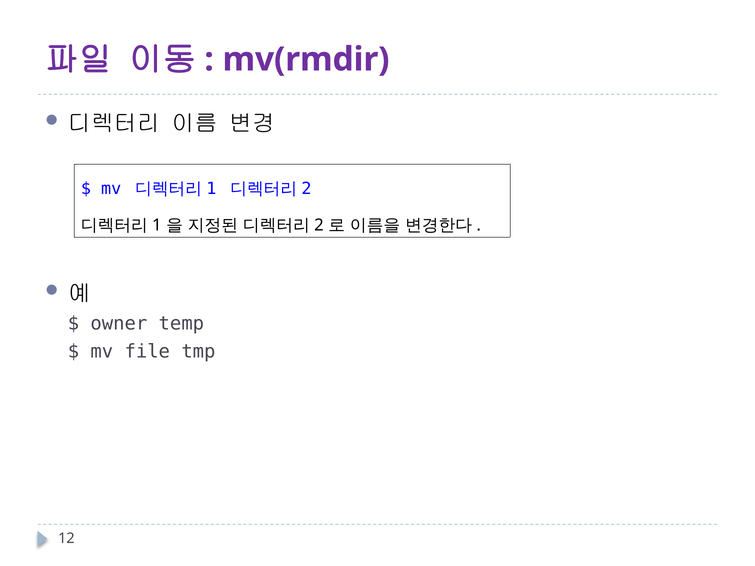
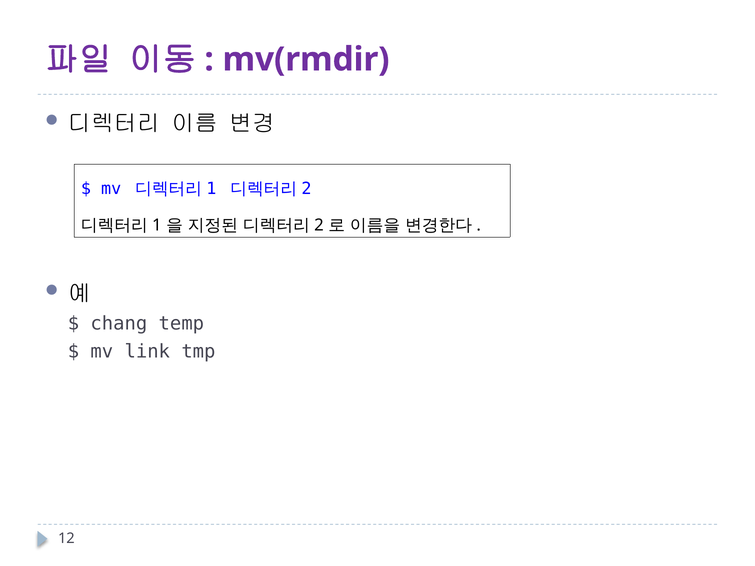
owner: owner -> chang
file: file -> link
